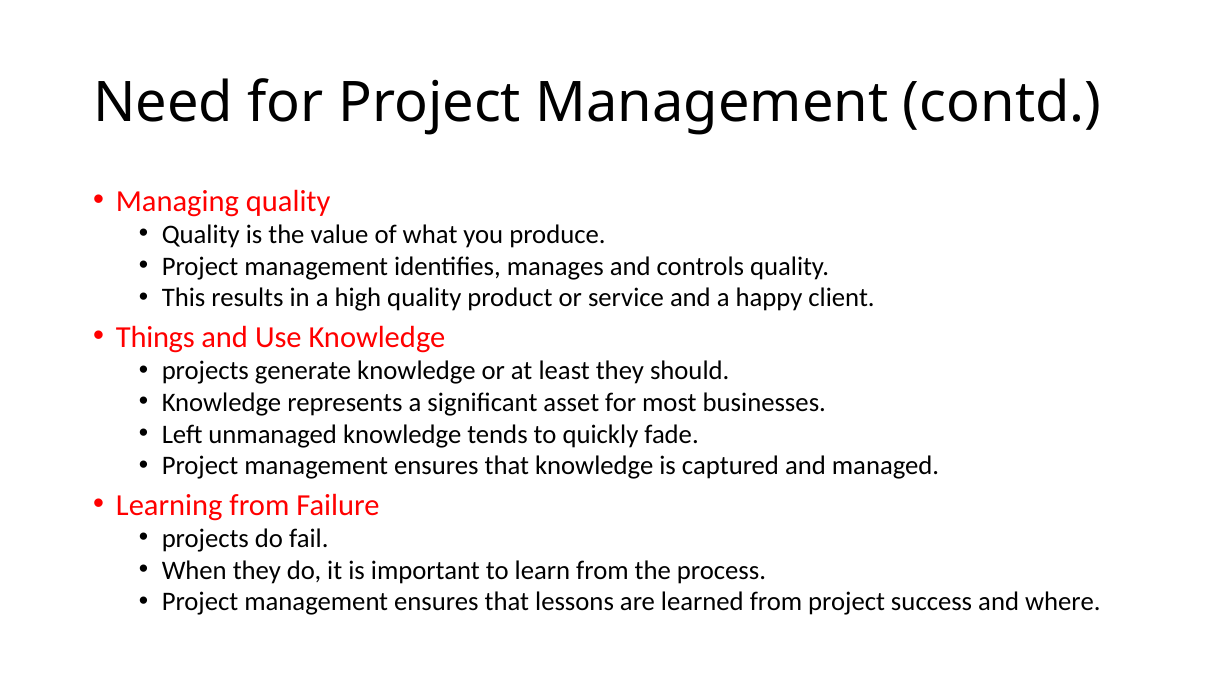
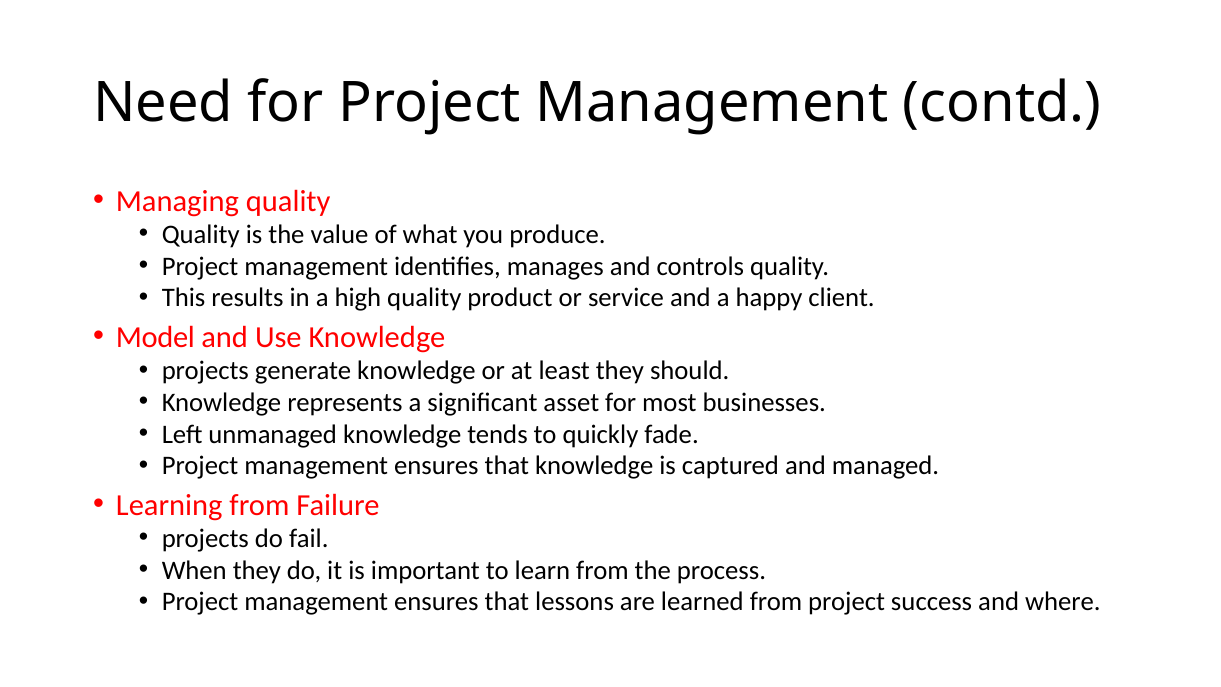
Things: Things -> Model
